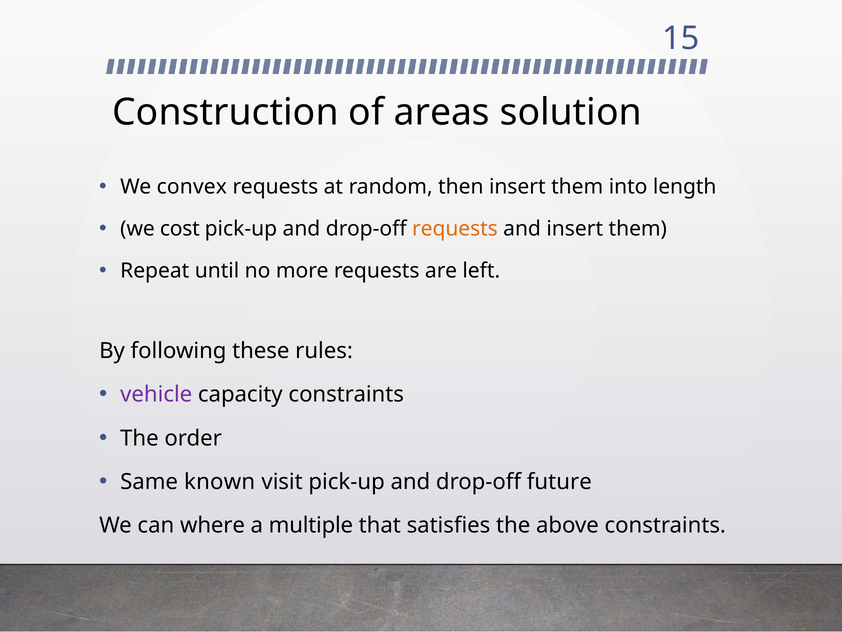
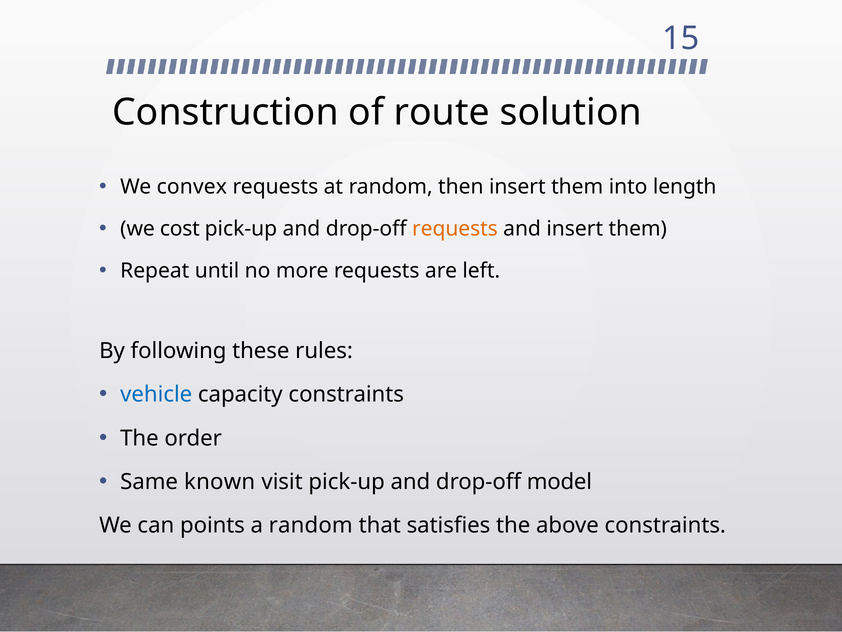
areas: areas -> route
vehicle colour: purple -> blue
future: future -> model
where: where -> points
a multiple: multiple -> random
